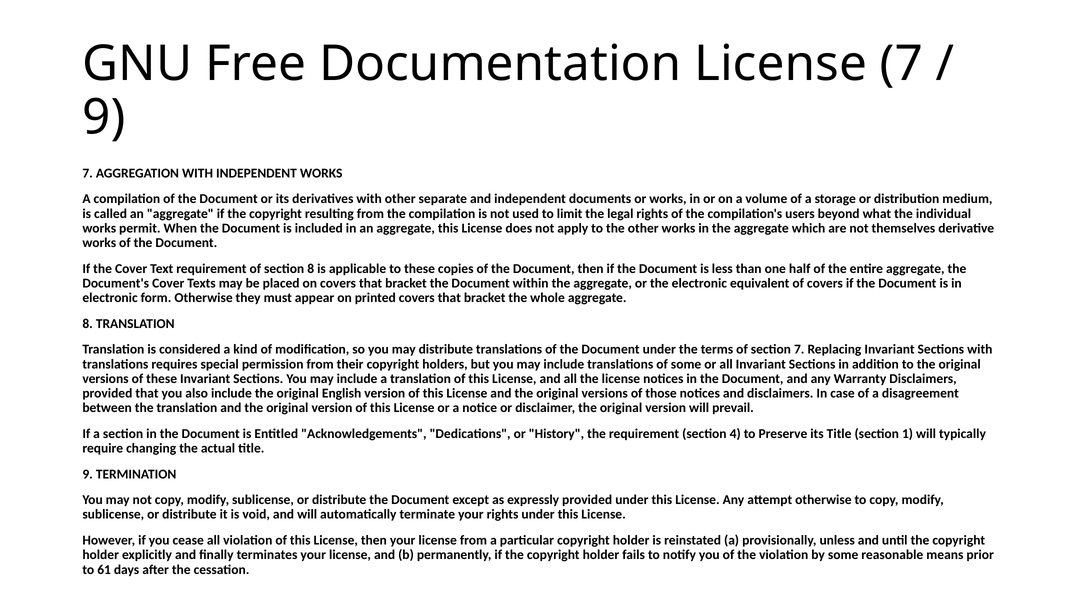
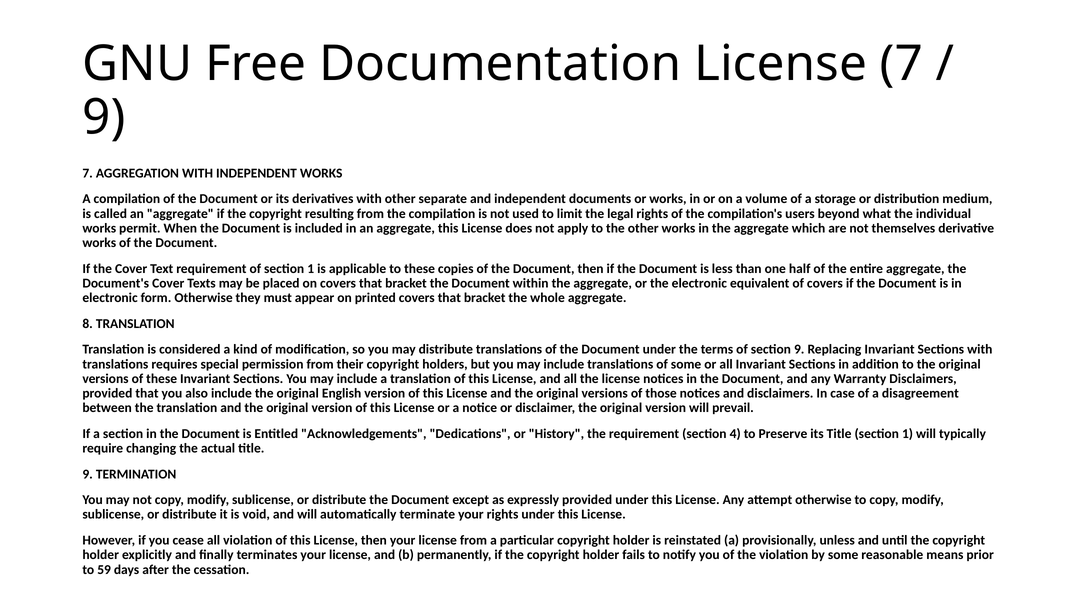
of section 8: 8 -> 1
section 7: 7 -> 9
61: 61 -> 59
